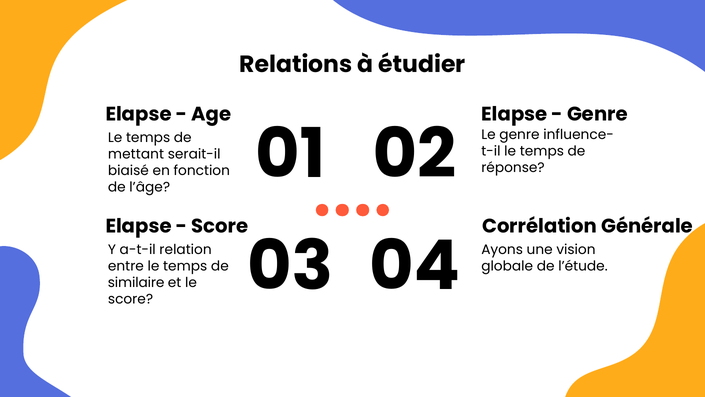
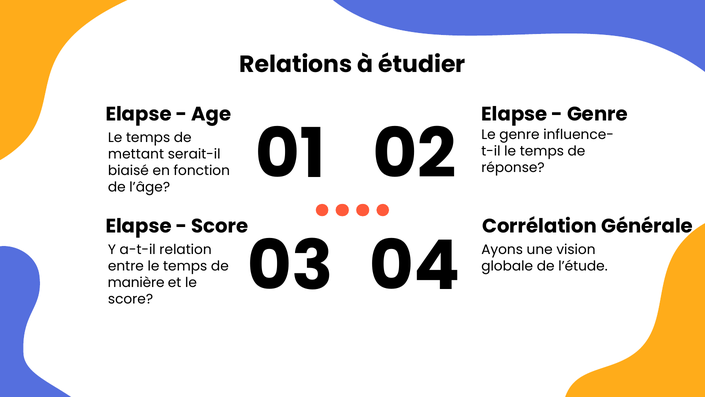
similaire: similaire -> manière
